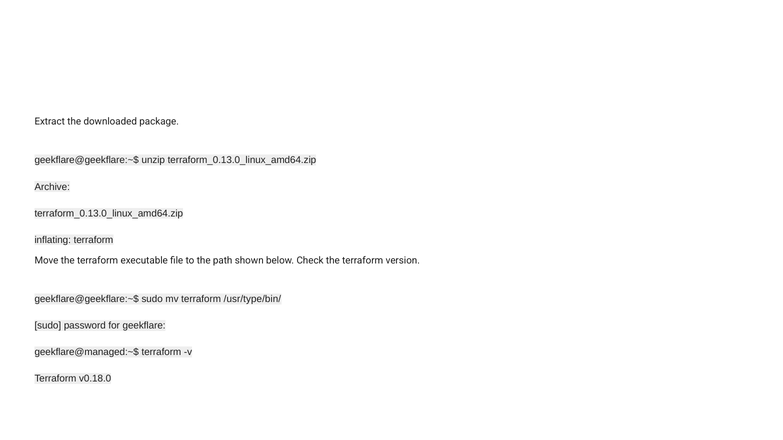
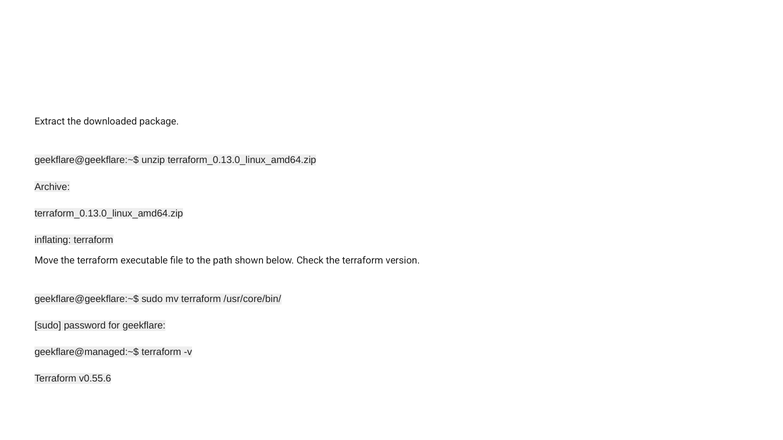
/usr/type/bin/: /usr/type/bin/ -> /usr/core/bin/
v0.18.0: v0.18.0 -> v0.55.6
